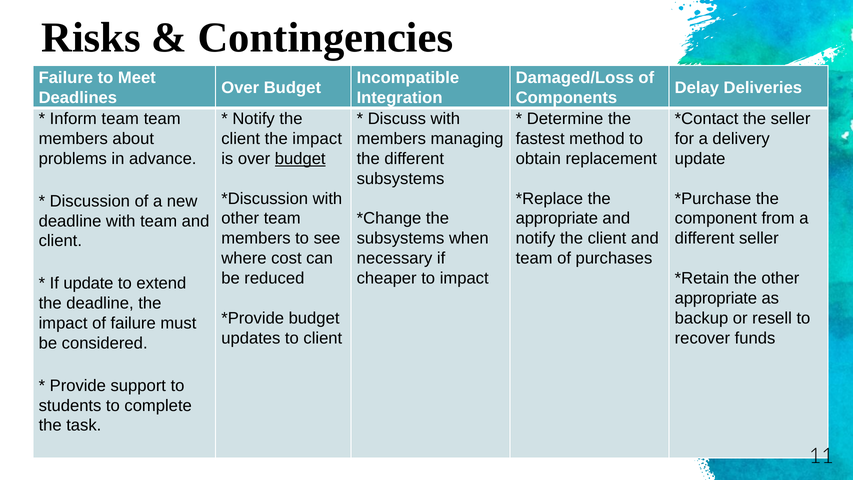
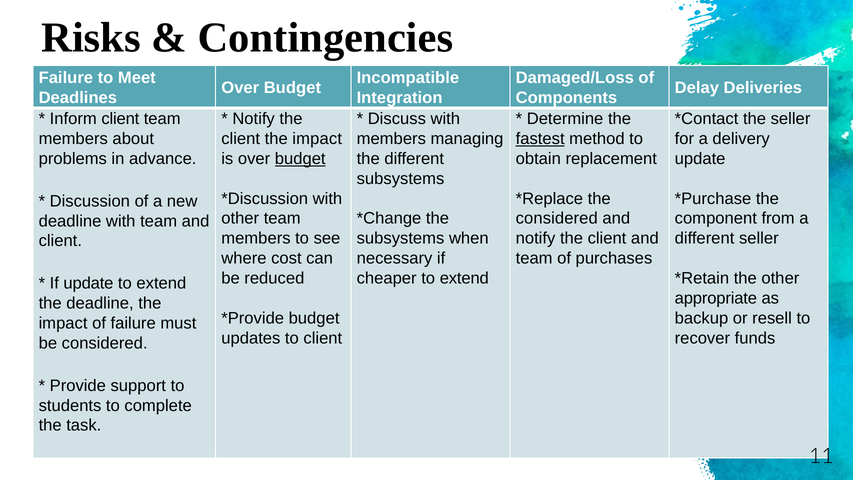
Inform team: team -> client
fastest underline: none -> present
appropriate at (557, 218): appropriate -> considered
cheaper to impact: impact -> extend
